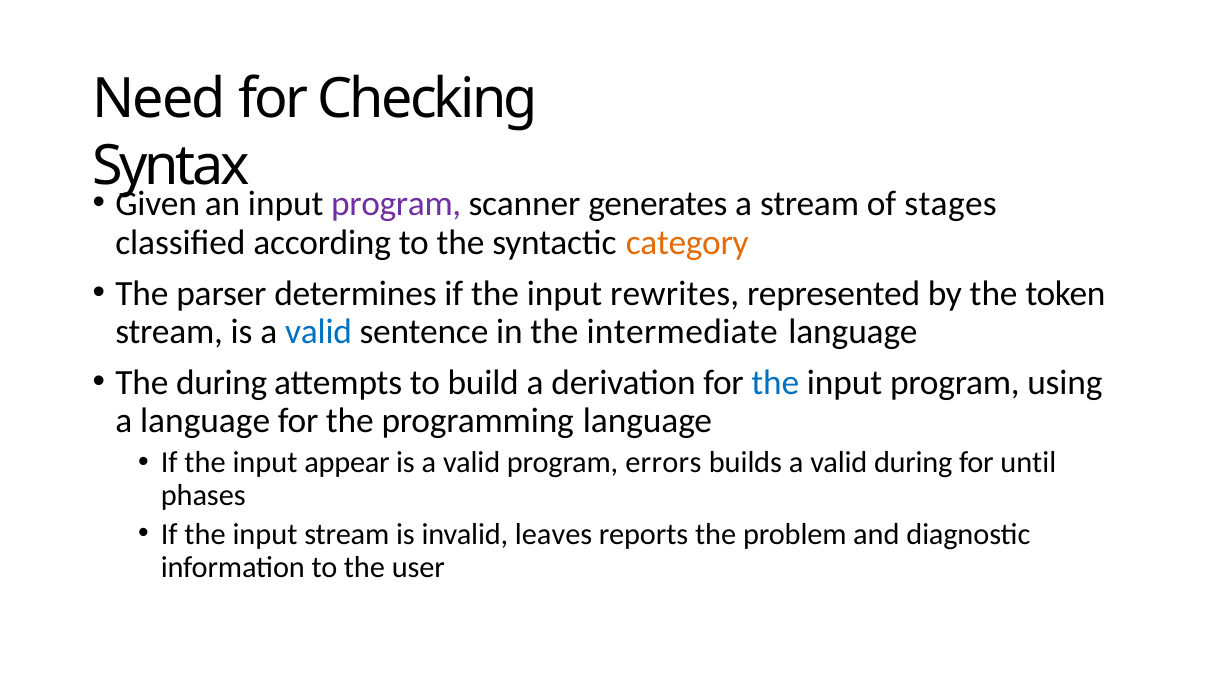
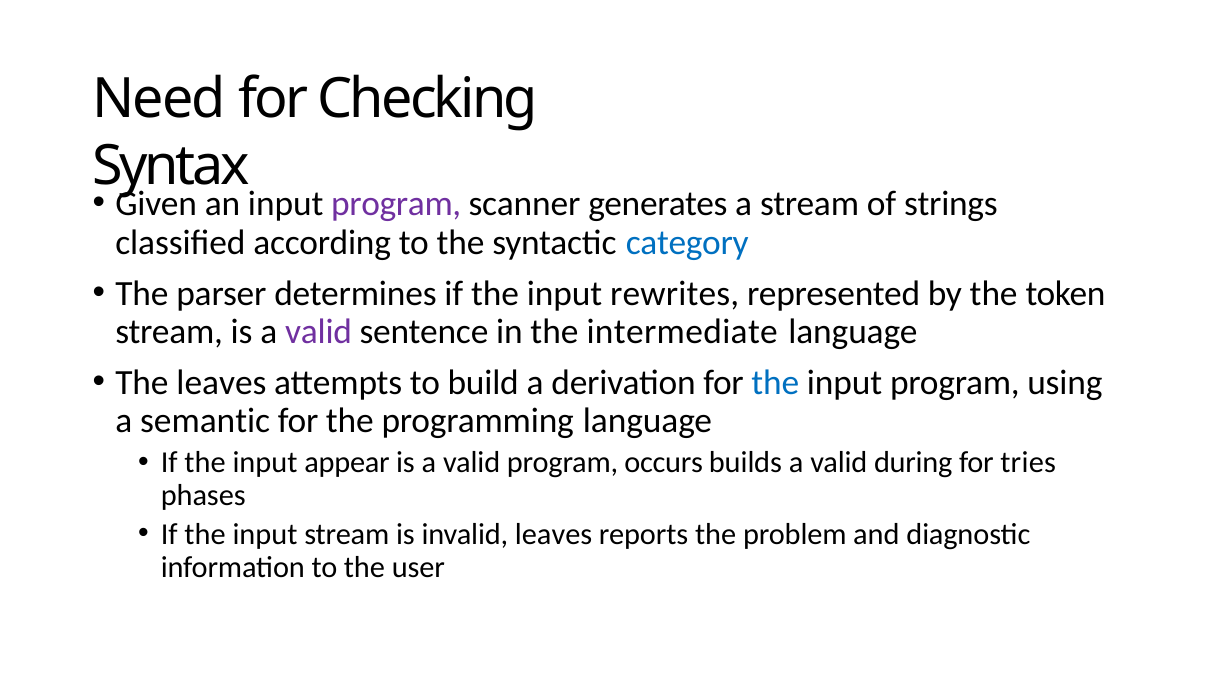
stages: stages -> strings
category colour: orange -> blue
valid at (319, 331) colour: blue -> purple
The during: during -> leaves
a language: language -> semantic
errors: errors -> occurs
until: until -> tries
